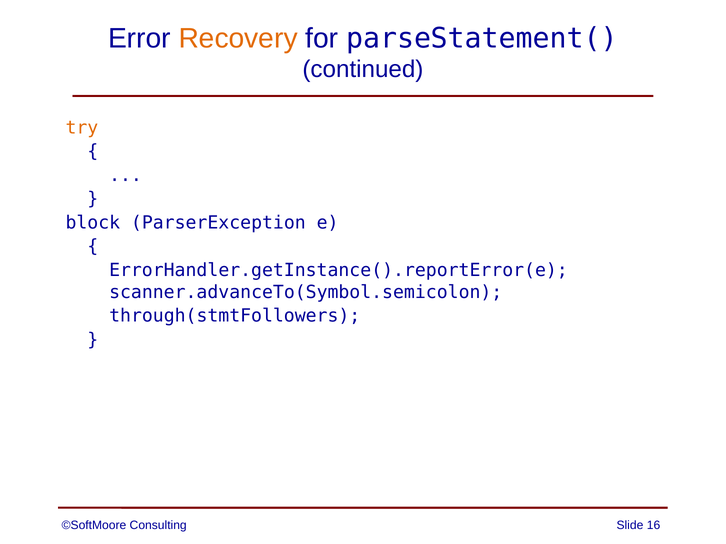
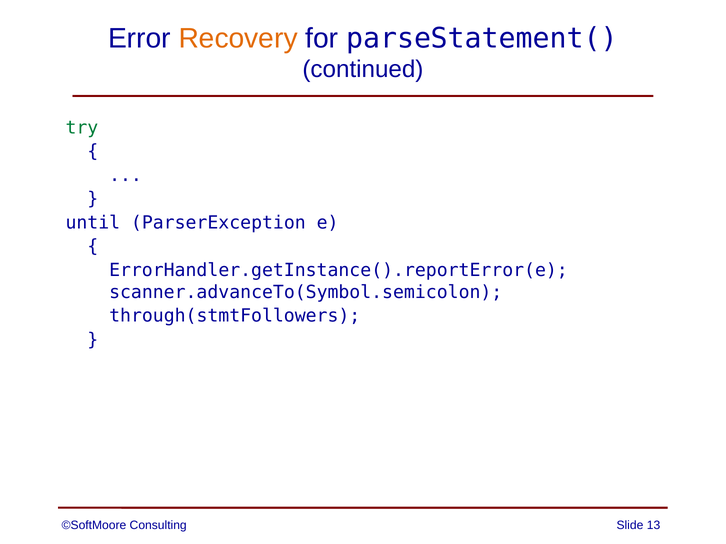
try colour: orange -> green
block: block -> until
16: 16 -> 13
